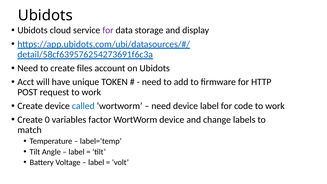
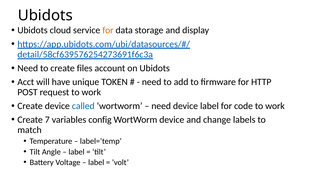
for at (108, 30) colour: purple -> orange
0: 0 -> 7
factor: factor -> config
